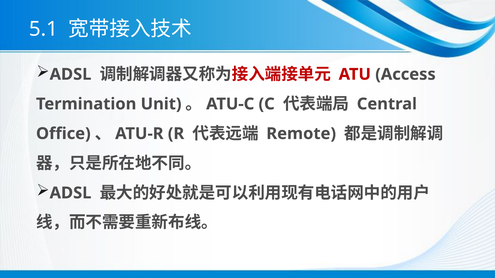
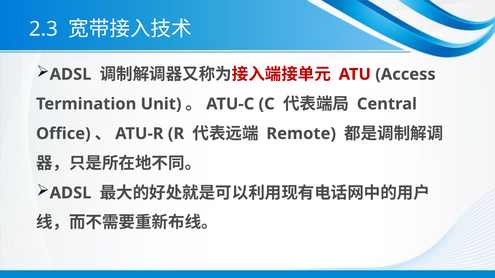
5.1: 5.1 -> 2.3
